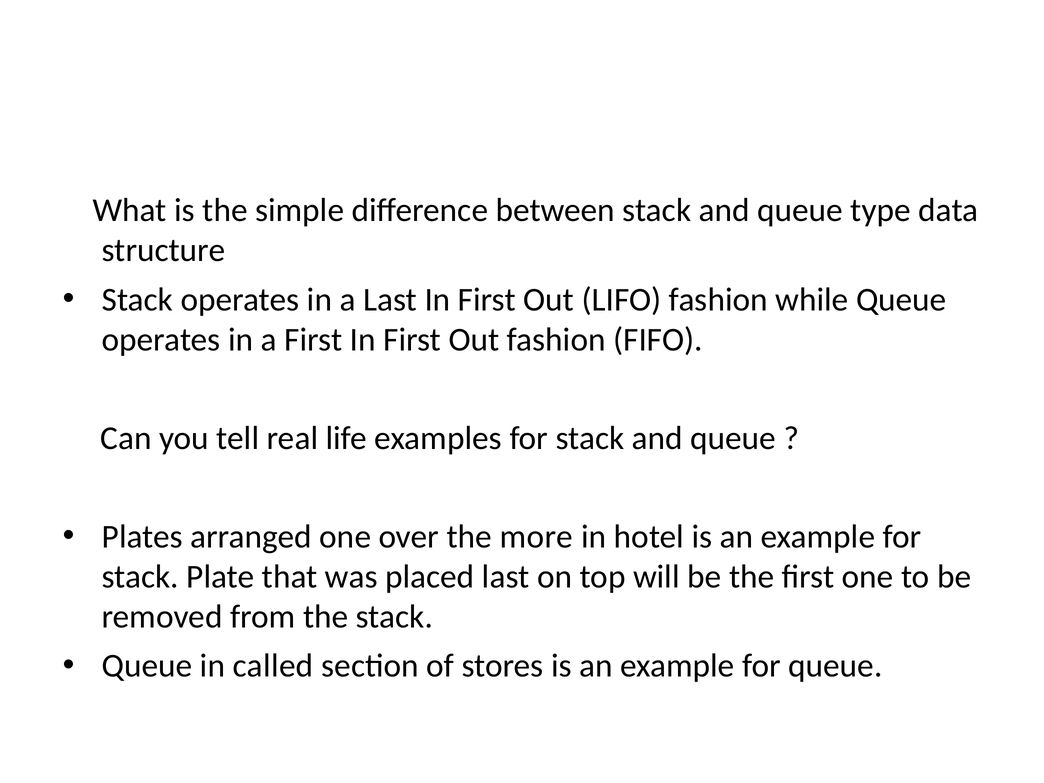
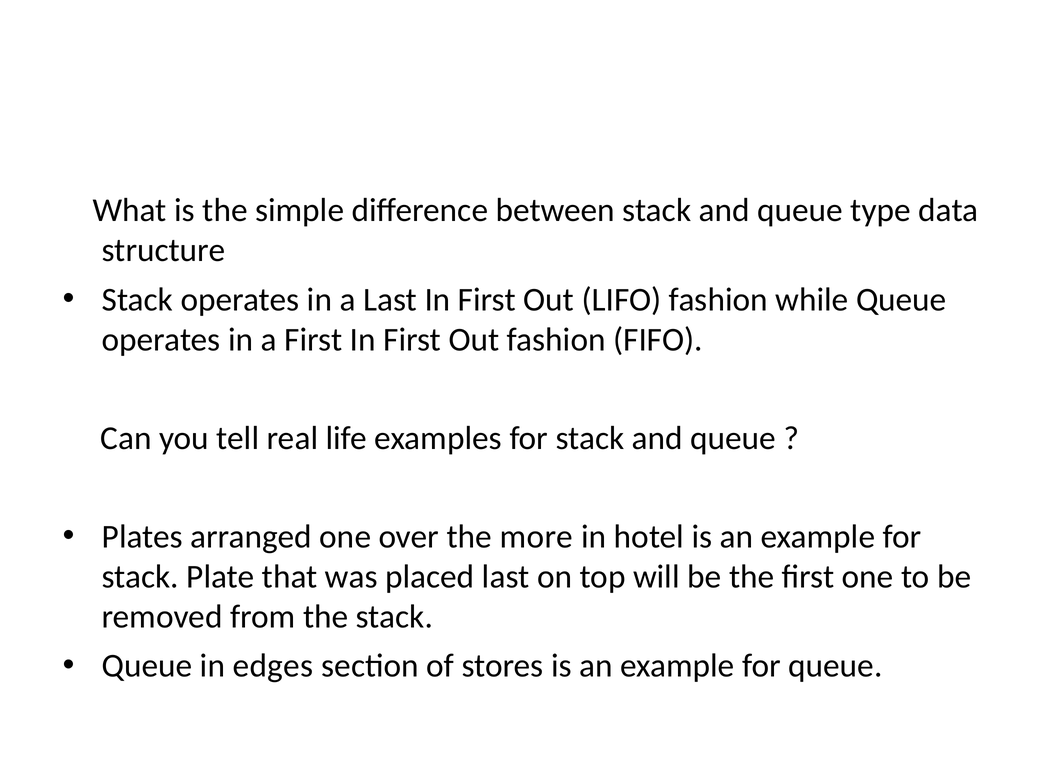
called: called -> edges
